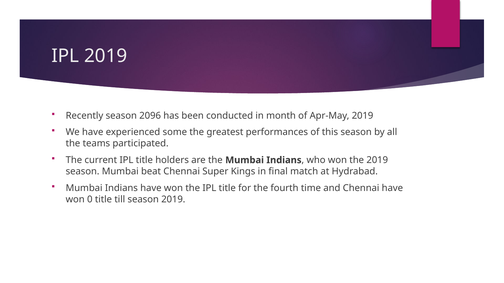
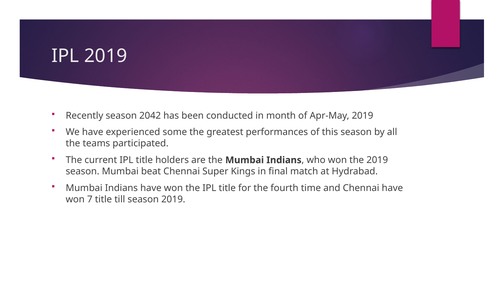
2096: 2096 -> 2042
0: 0 -> 7
